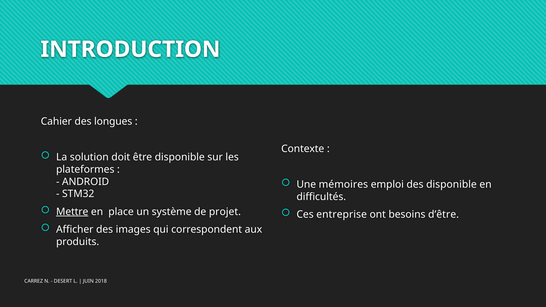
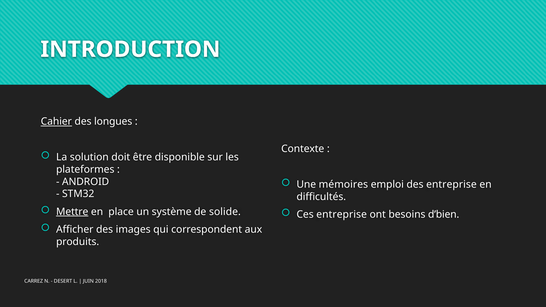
Cahier underline: none -> present
des disponible: disponible -> entreprise
projet: projet -> solide
d’être: d’être -> d’bien
